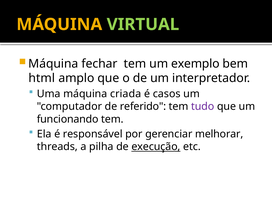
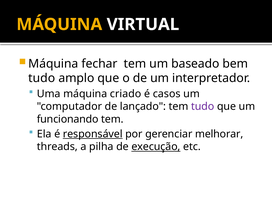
VIRTUAL colour: light green -> white
exemplo: exemplo -> baseado
html at (42, 78): html -> tudo
criada: criada -> criado
referido: referido -> lançado
responsável underline: none -> present
